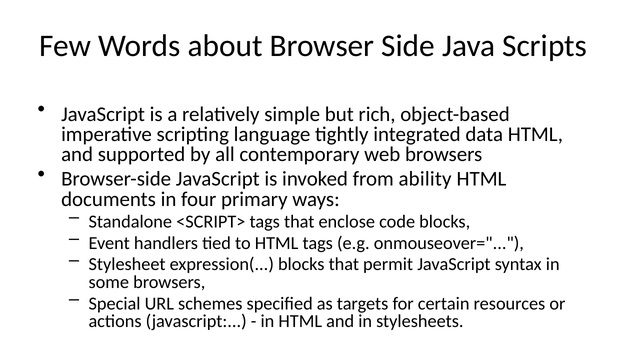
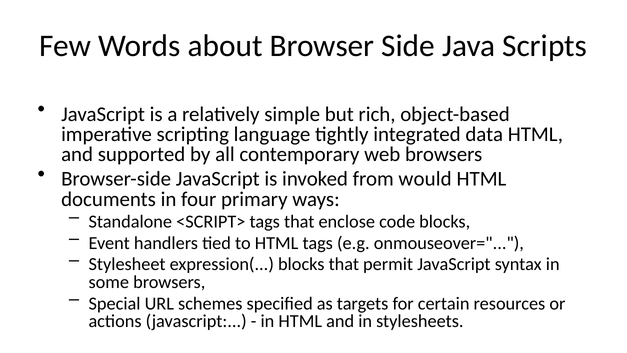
ability: ability -> would
